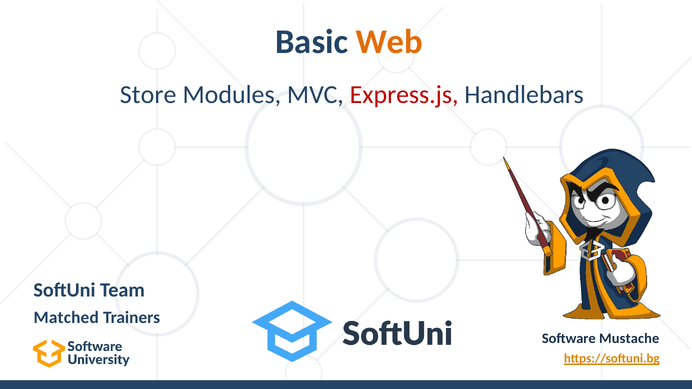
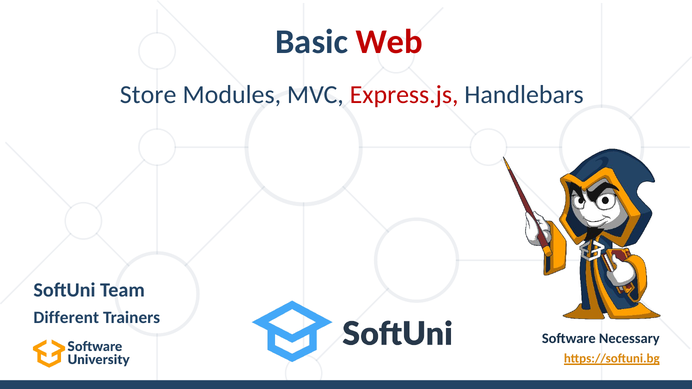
Web colour: orange -> red
Matched: Matched -> Different
Mustache: Mustache -> Necessary
